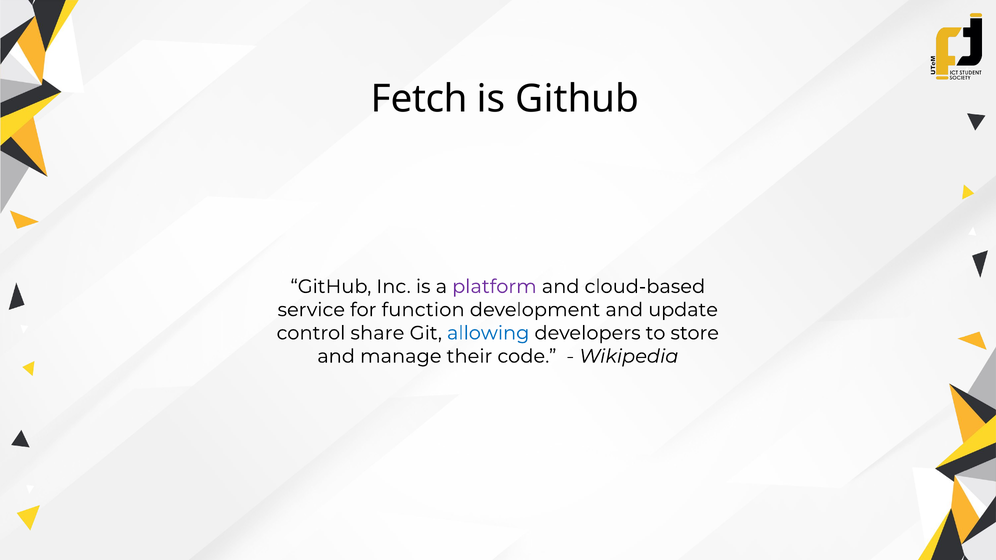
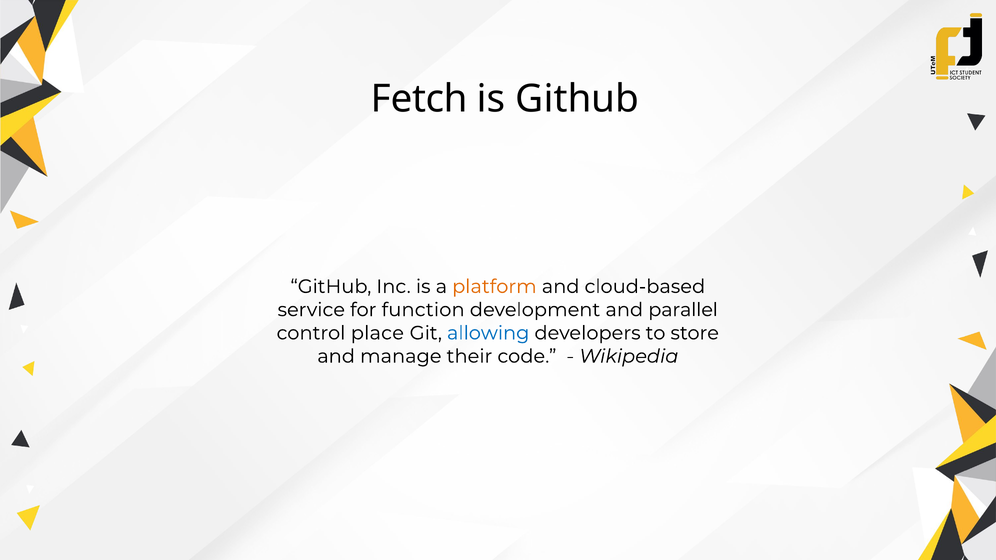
platform colour: purple -> orange
update: update -> parallel
share: share -> place
